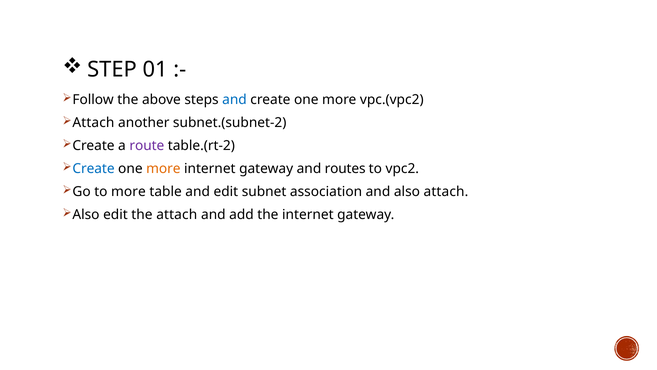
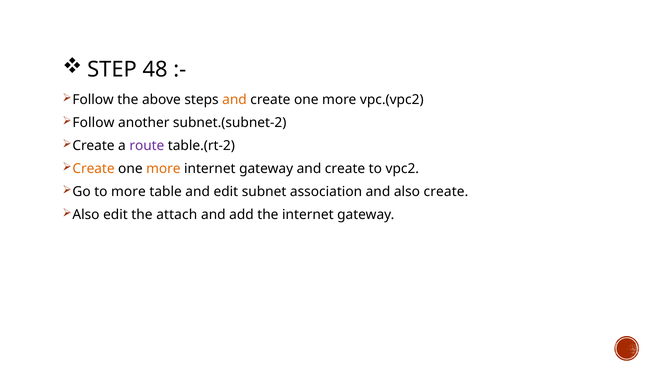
01: 01 -> 48
and at (235, 100) colour: blue -> orange
Attach at (93, 123): Attach -> Follow
Create at (94, 169) colour: blue -> orange
gateway and routes: routes -> create
also attach: attach -> create
